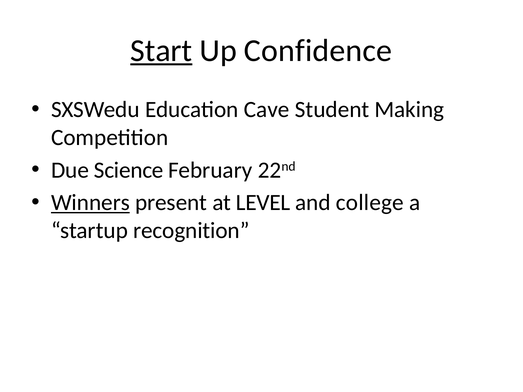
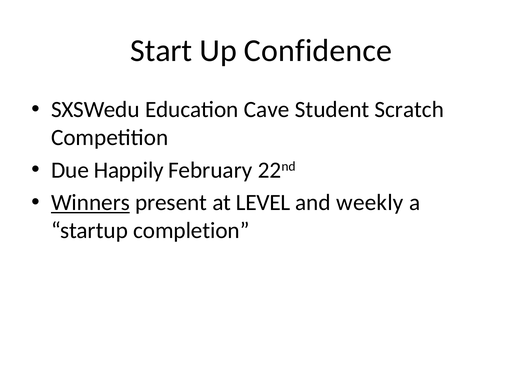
Start underline: present -> none
Making: Making -> Scratch
Science: Science -> Happily
college: college -> weekly
recognition: recognition -> completion
